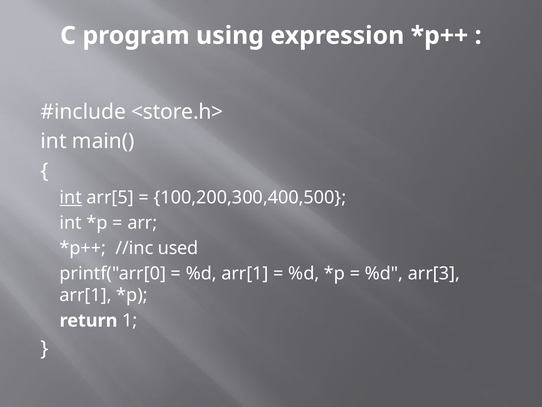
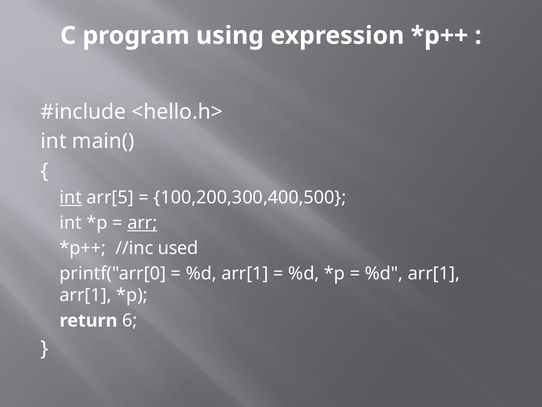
<store.h>: <store.h> -> <hello.h>
arr underline: none -> present
arr[3 at (434, 273): arr[3 -> arr[1
1: 1 -> 6
